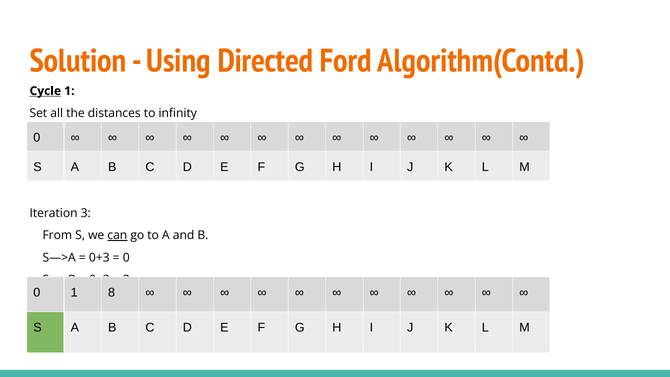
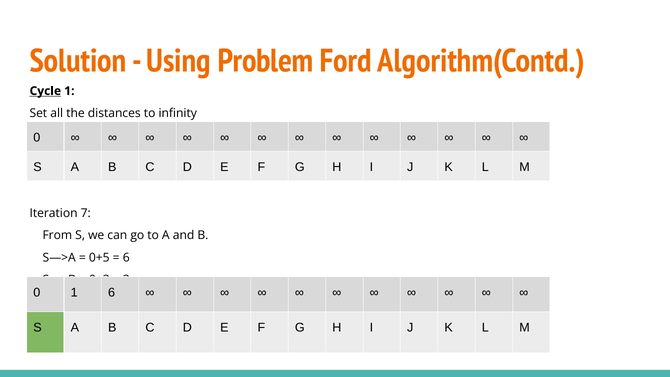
Directed: Directed -> Problem
Iteration 3: 3 -> 7
can underline: present -> none
0+3 at (99, 258): 0+3 -> 0+5
0 at (126, 258): 0 -> 6
1 8: 8 -> 6
